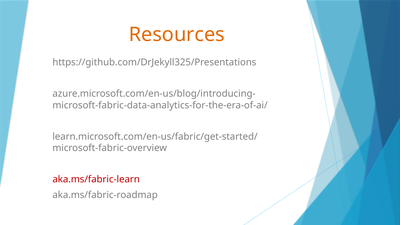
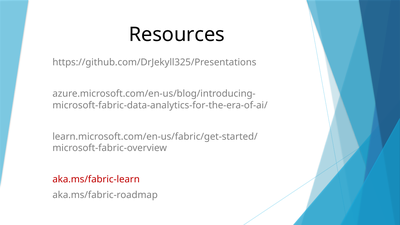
Resources colour: orange -> black
